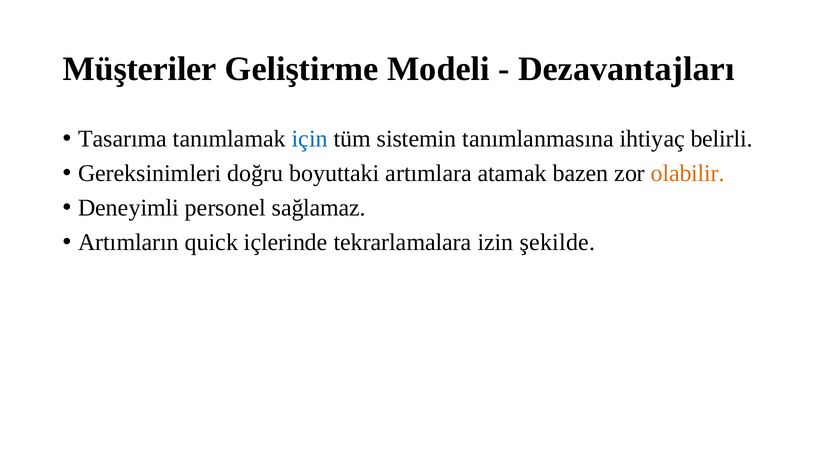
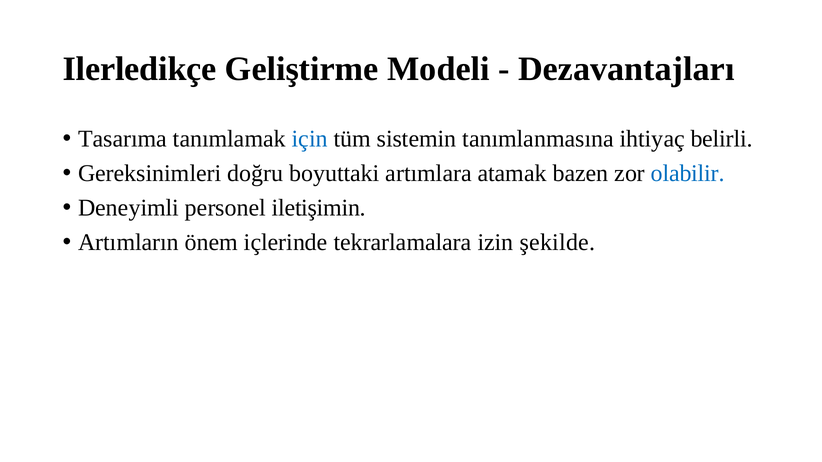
Müşteriler: Müşteriler -> Ilerledikçe
olabilir colour: orange -> blue
sağlamaz: sağlamaz -> iletişimin
quick: quick -> önem
